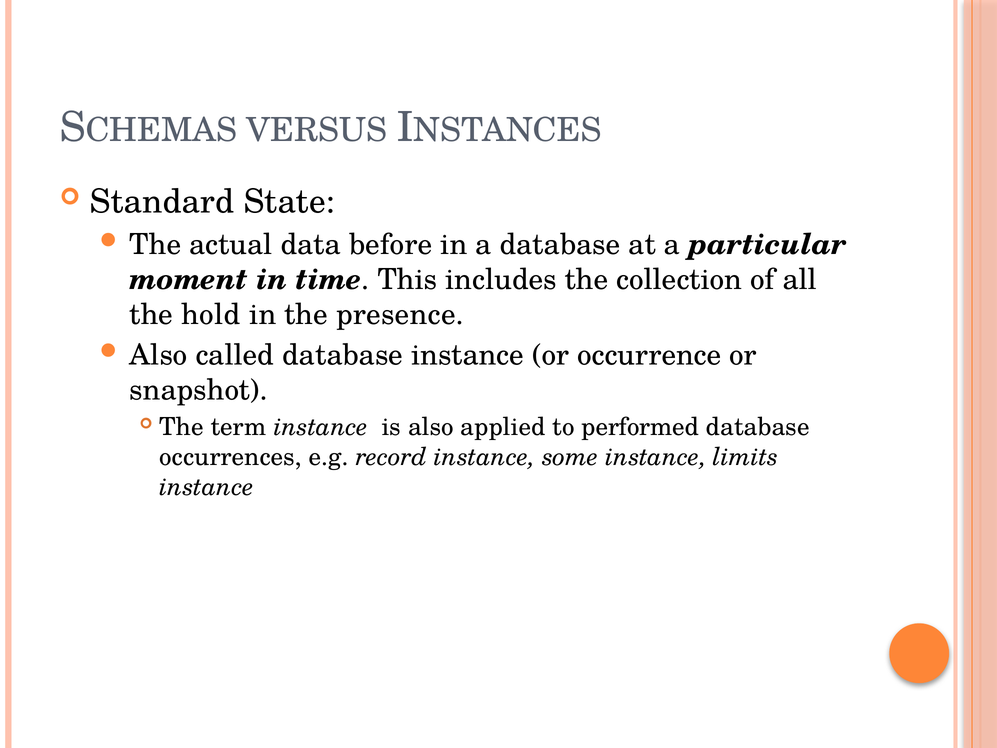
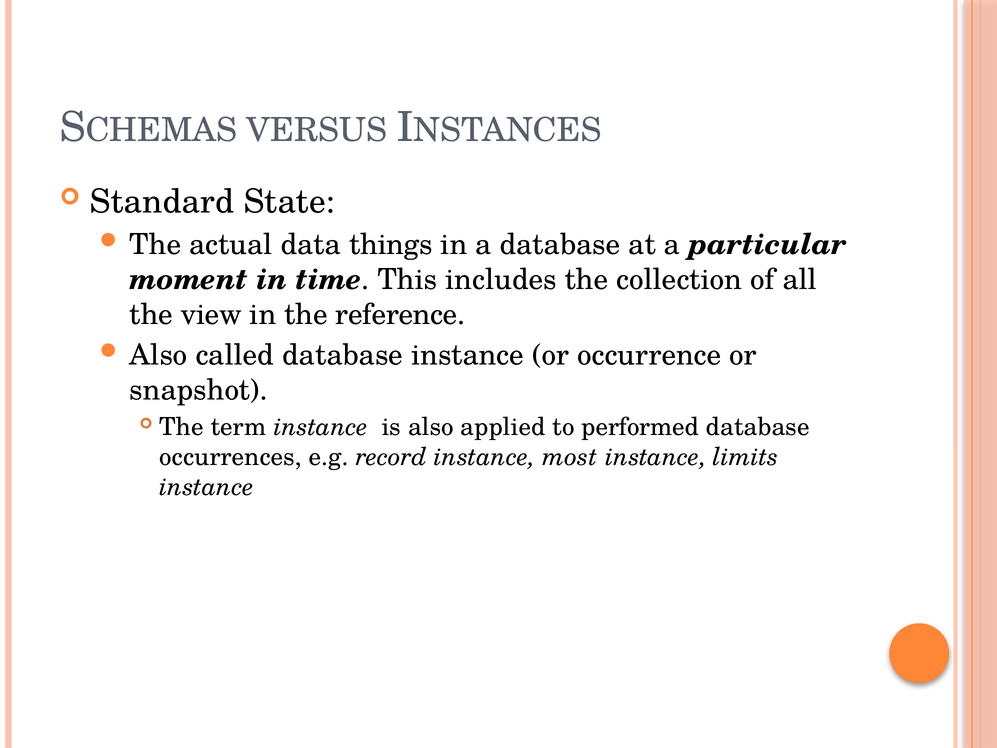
before: before -> things
hold: hold -> view
presence: presence -> reference
some: some -> most
